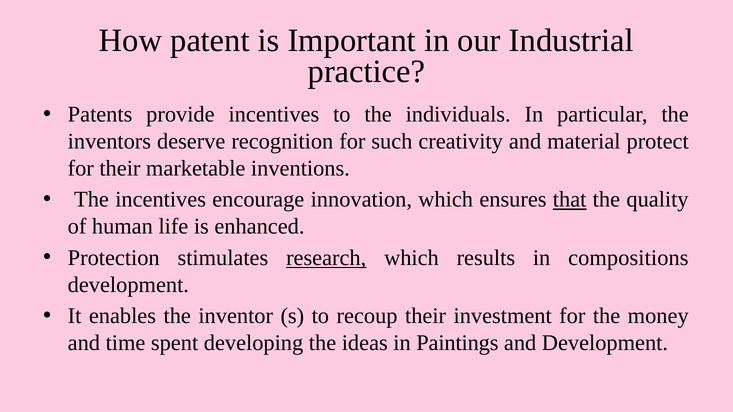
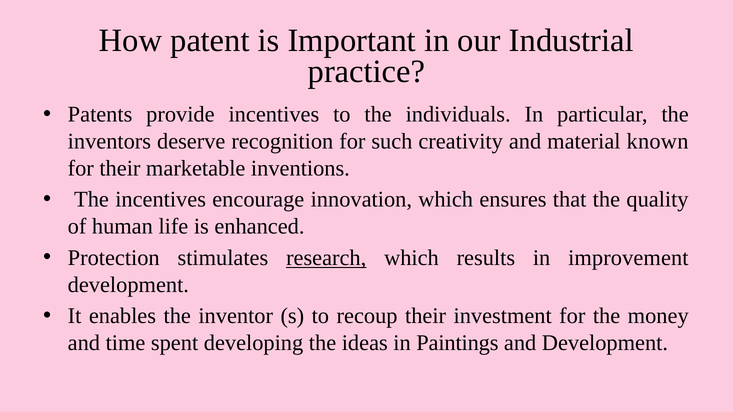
protect: protect -> known
that underline: present -> none
compositions: compositions -> improvement
